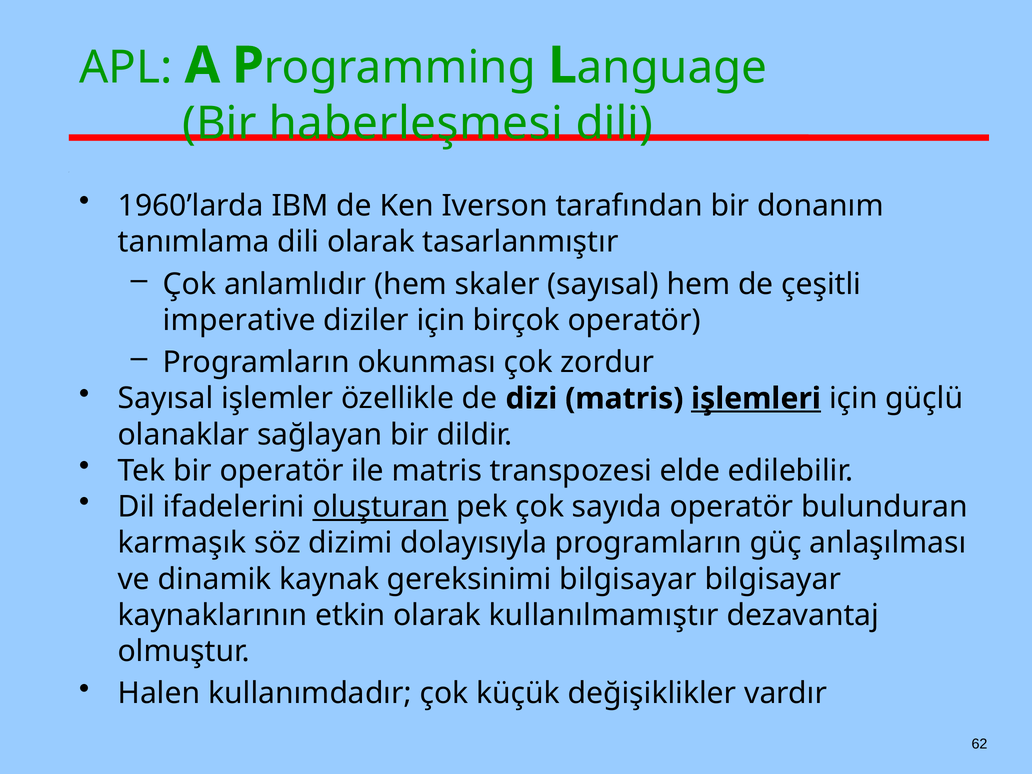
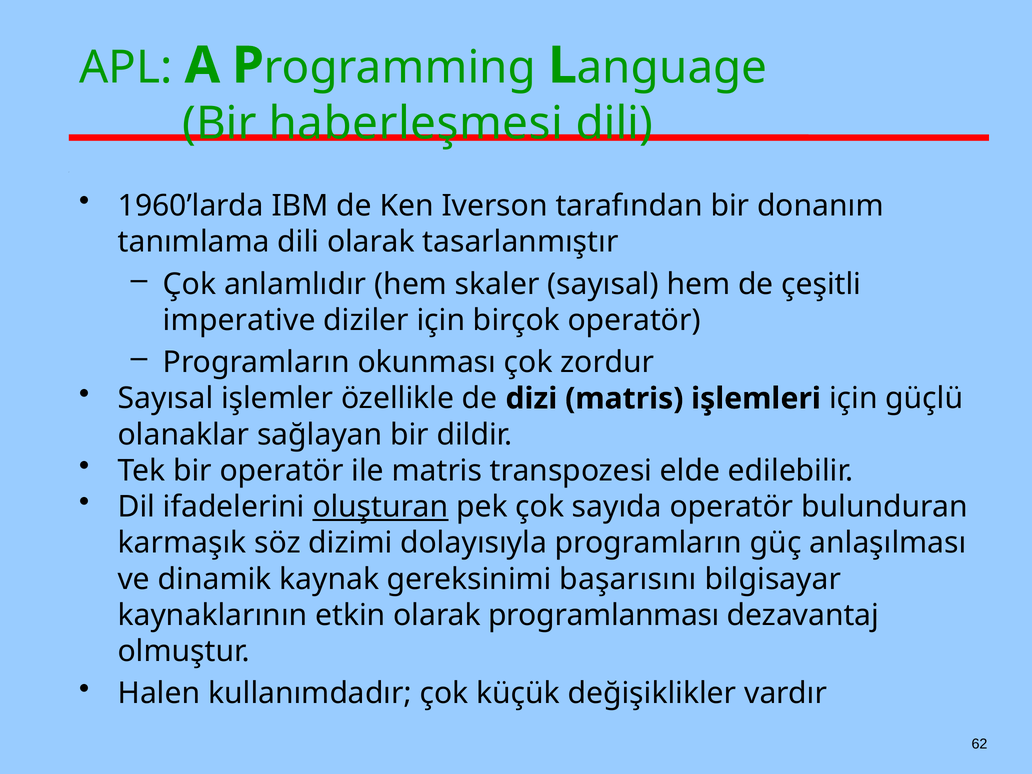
işlemleri underline: present -> none
gereksinimi bilgisayar: bilgisayar -> başarısını
kullanılmamıştır: kullanılmamıştır -> programlanması
